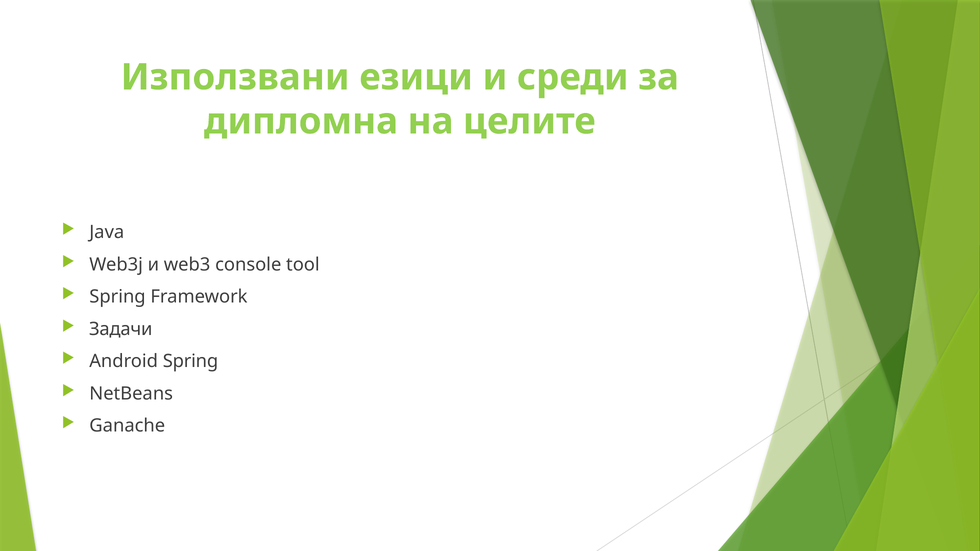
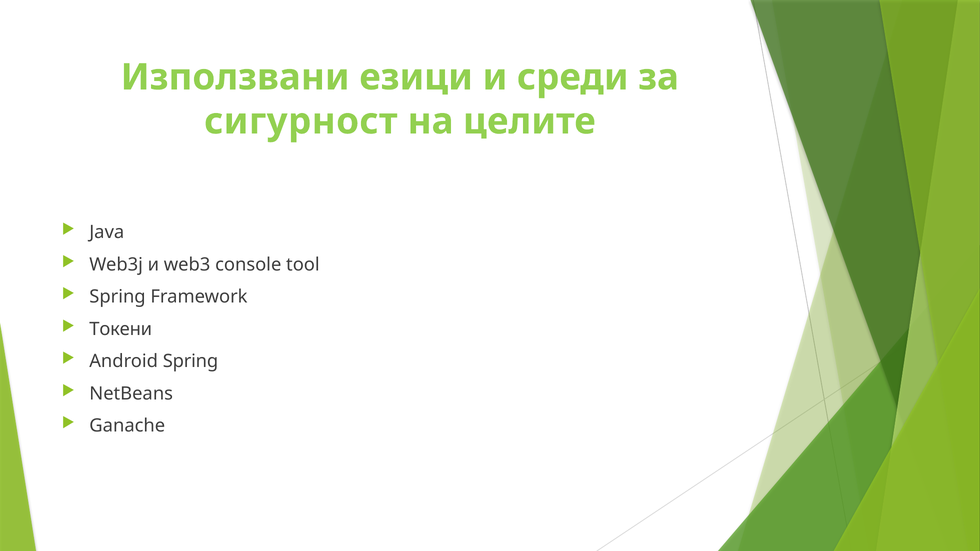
дипломна: дипломна -> сигурност
Задачи: Задачи -> Токени
